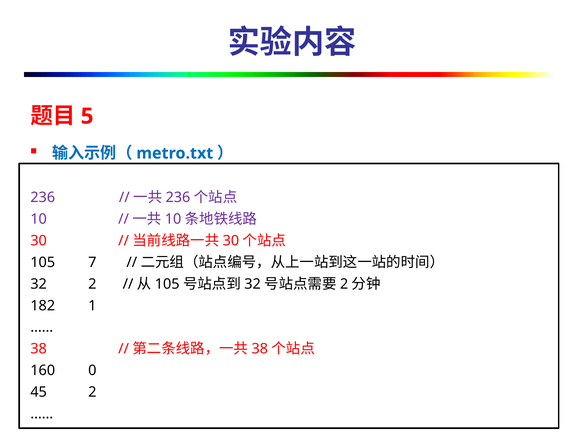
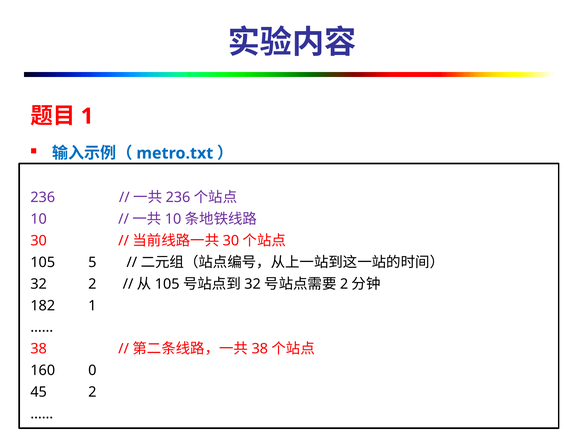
5 at (87, 116): 5 -> 1
7: 7 -> 5
